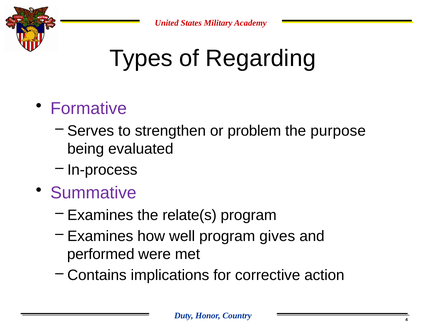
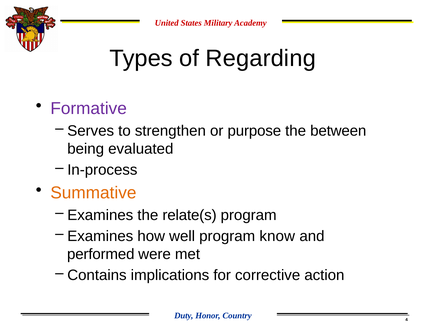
problem: problem -> purpose
purpose: purpose -> between
Summative colour: purple -> orange
gives: gives -> know
